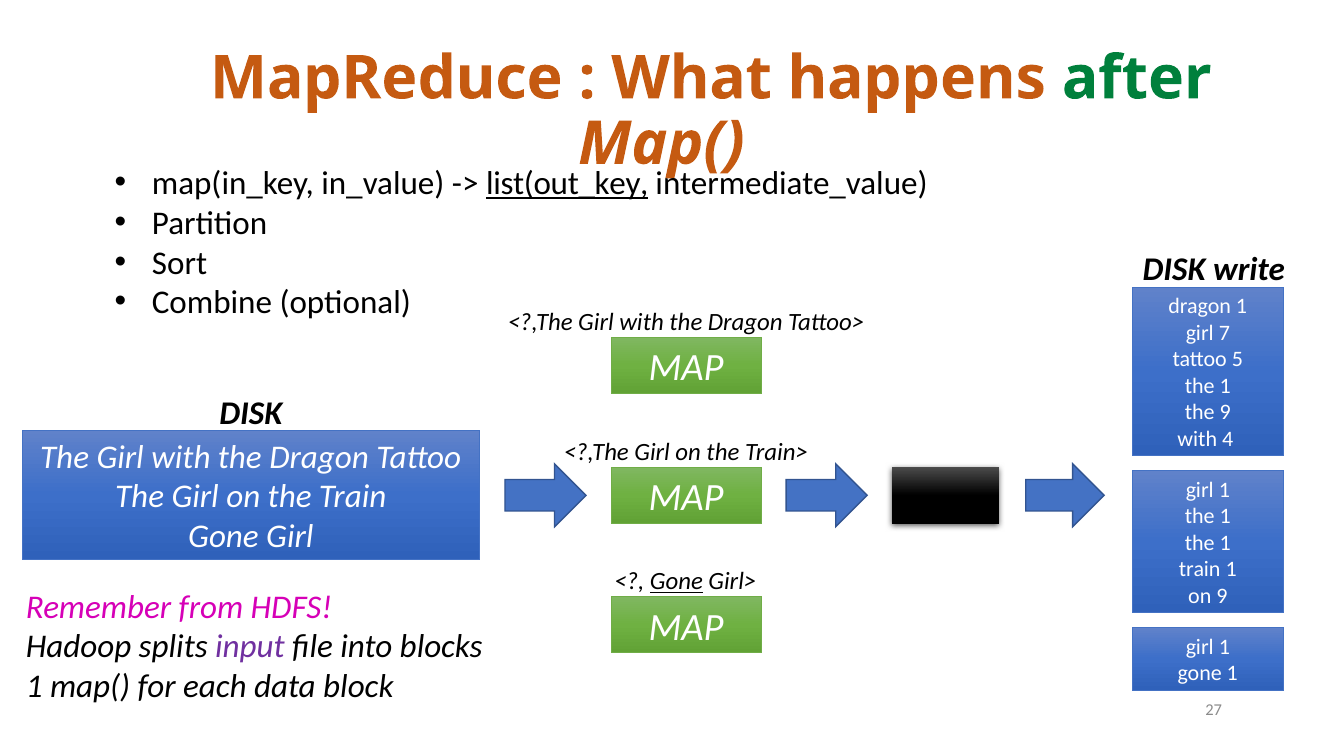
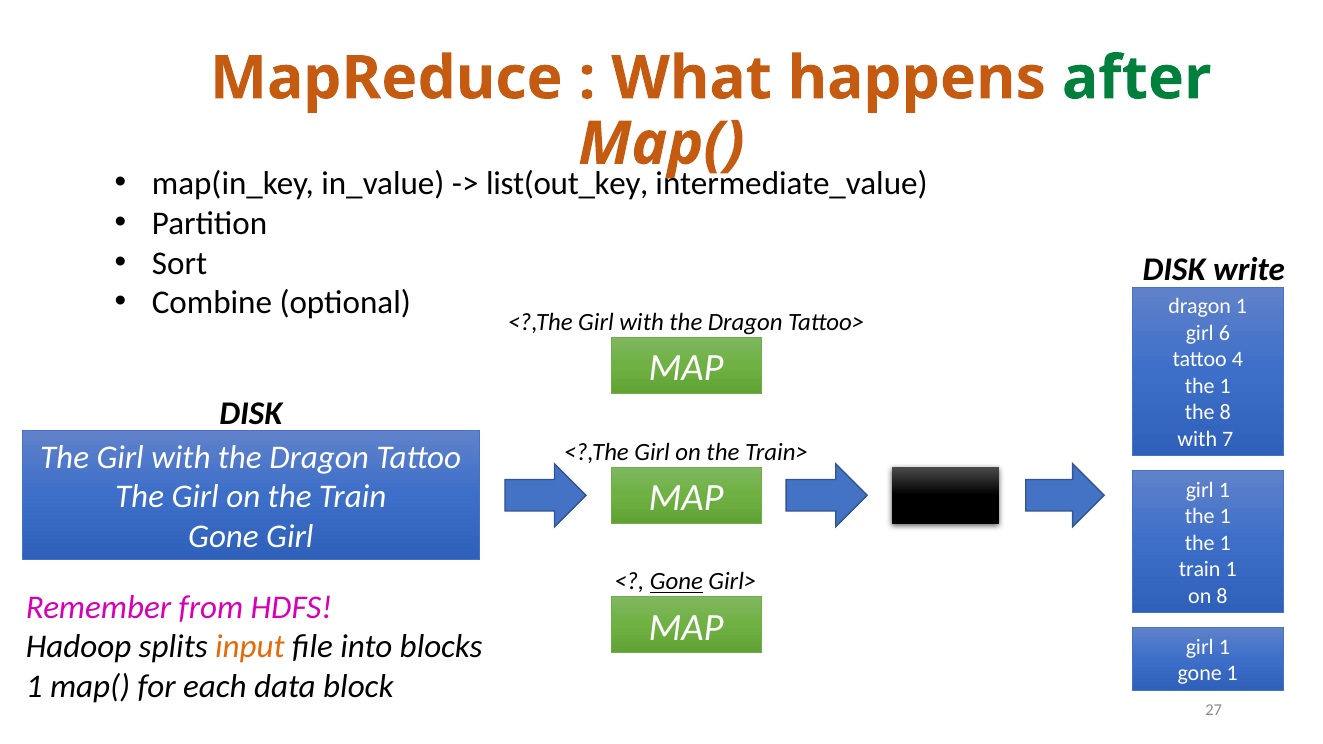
list(out_key underline: present -> none
7: 7 -> 6
5: 5 -> 4
the 9: 9 -> 8
4: 4 -> 7
on 9: 9 -> 8
input colour: purple -> orange
